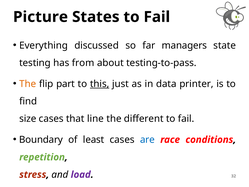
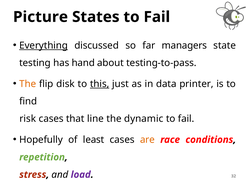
Everything underline: none -> present
from: from -> hand
part: part -> disk
size: size -> risk
different: different -> dynamic
Boundary: Boundary -> Hopefully
are colour: blue -> orange
